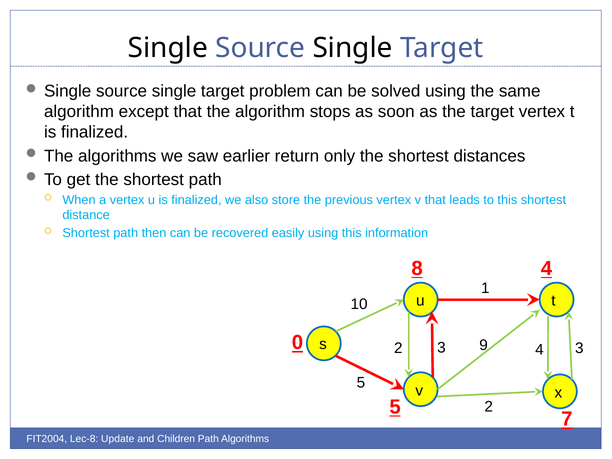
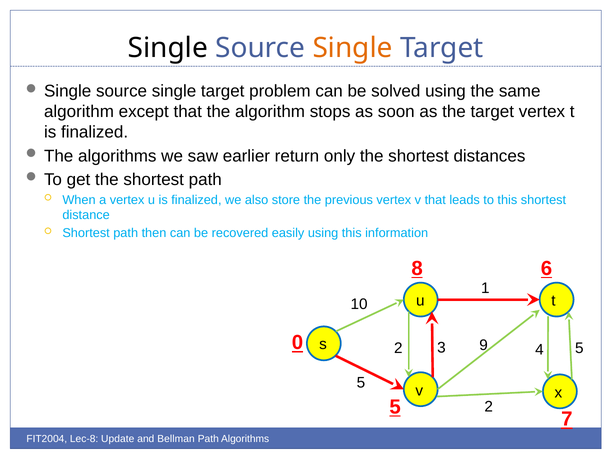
Single at (353, 48) colour: black -> orange
8 4: 4 -> 6
4 3: 3 -> 5
Children: Children -> Bellman
